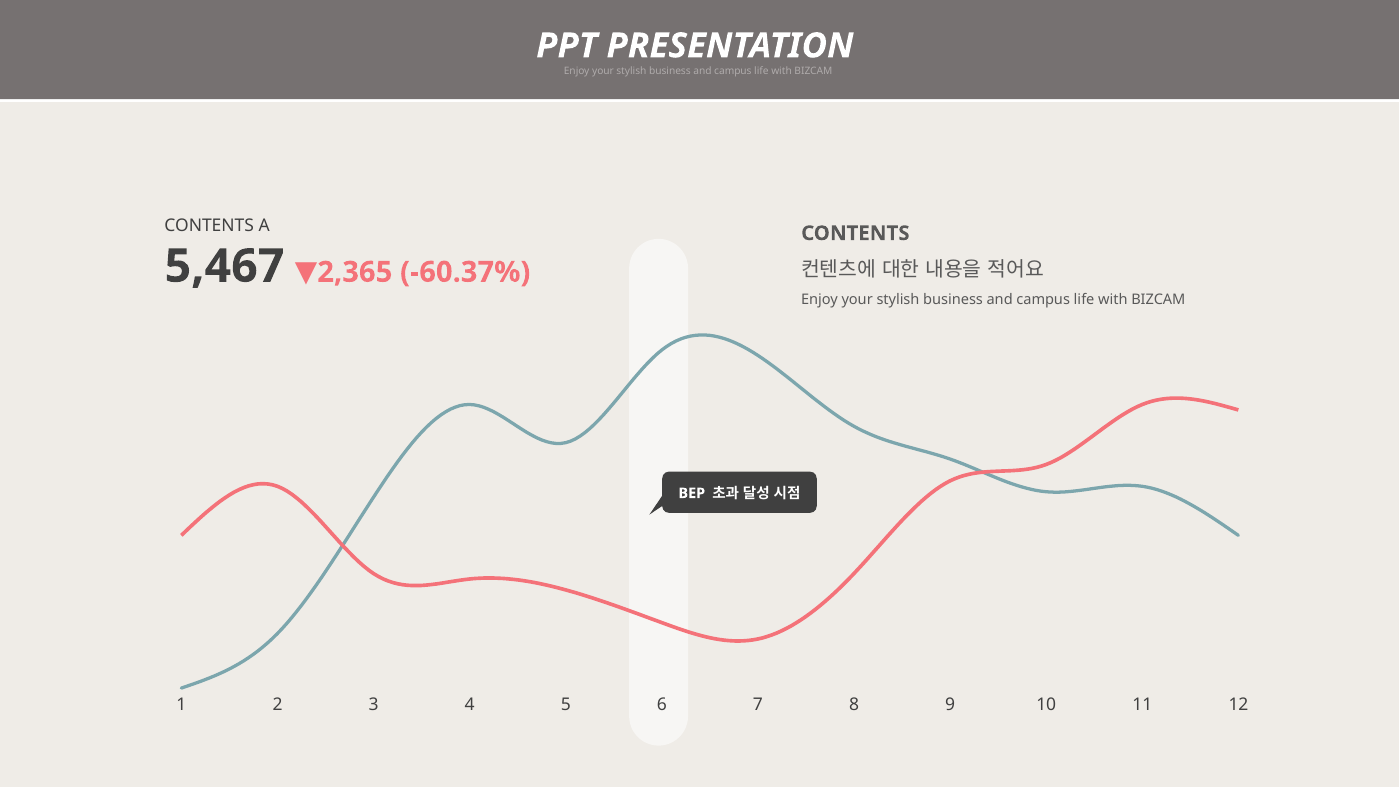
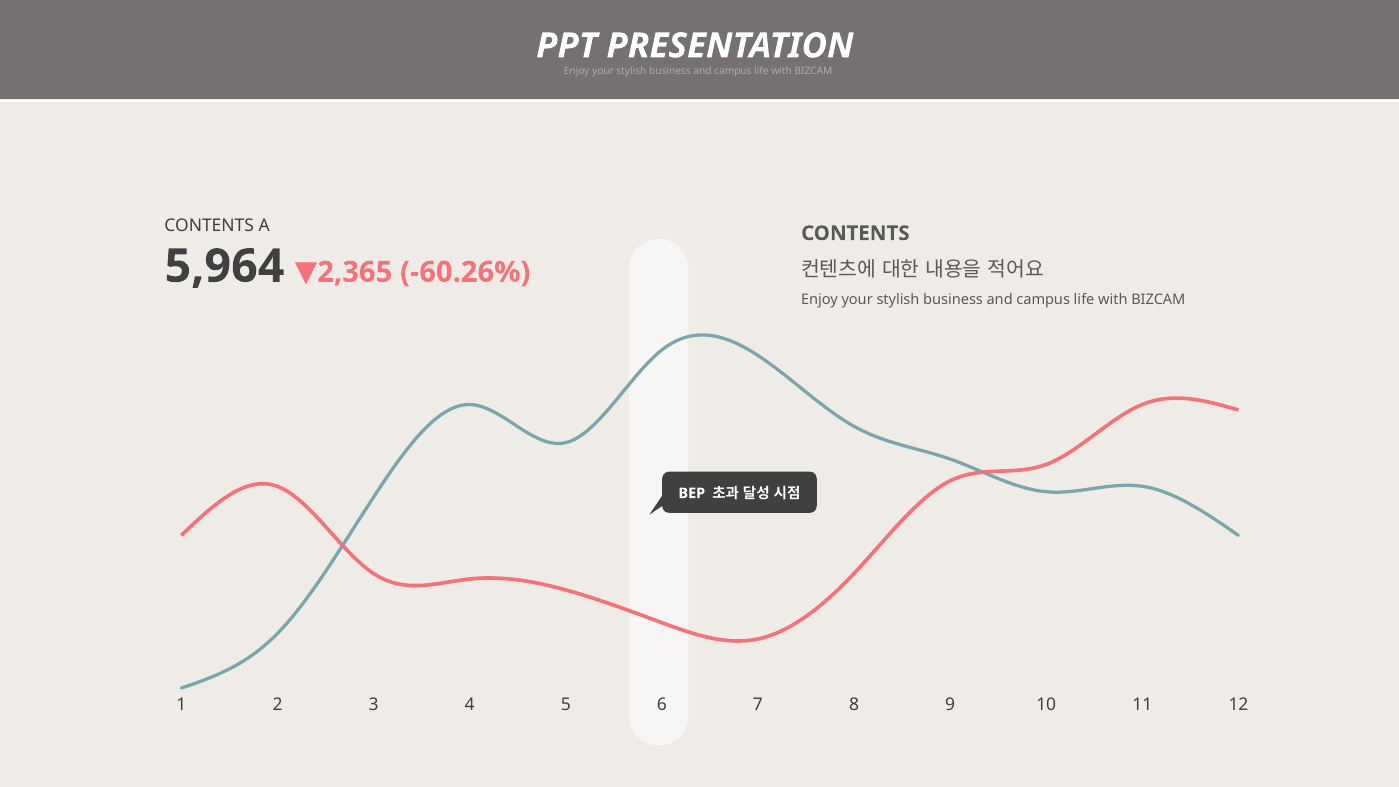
5,467: 5,467 -> 5,964
-60.37%: -60.37% -> -60.26%
